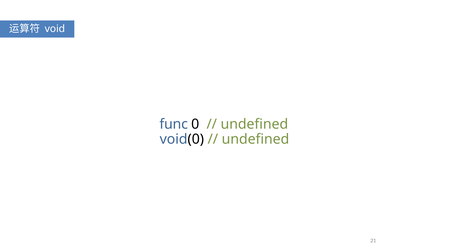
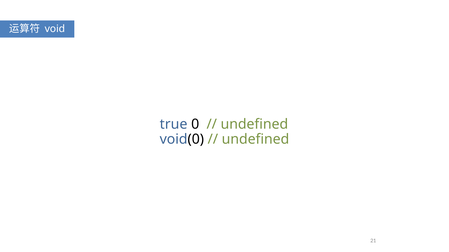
func: func -> true
